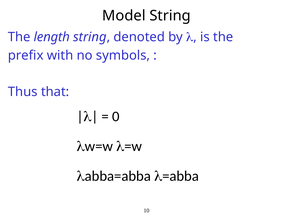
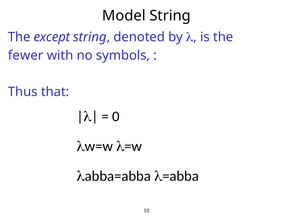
length: length -> except
prefix: prefix -> fewer
